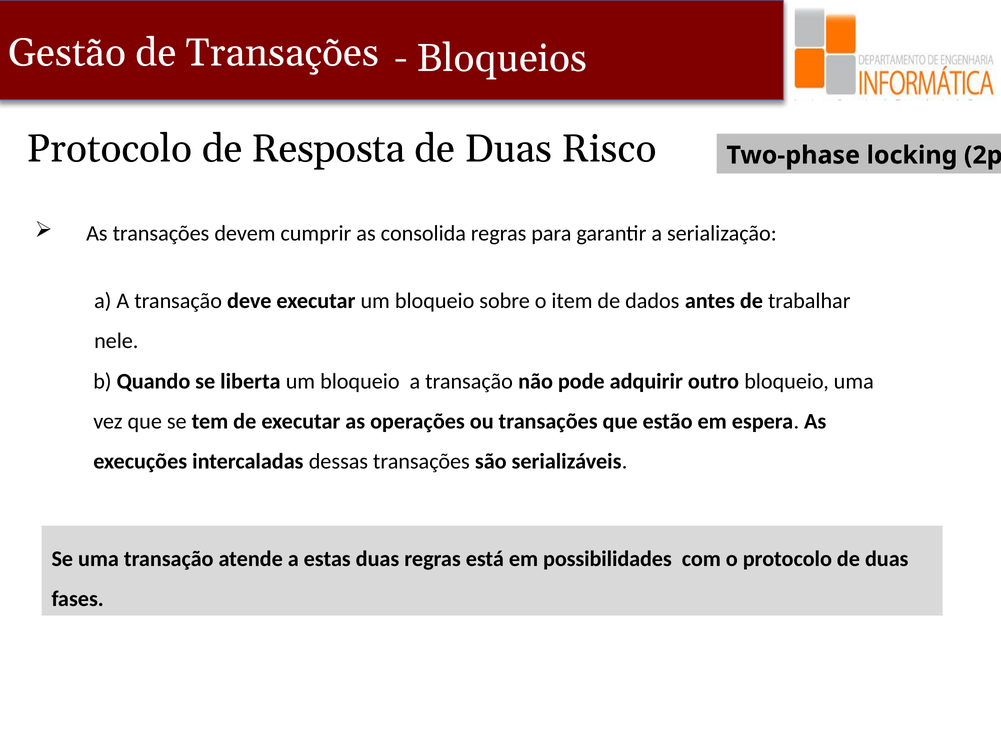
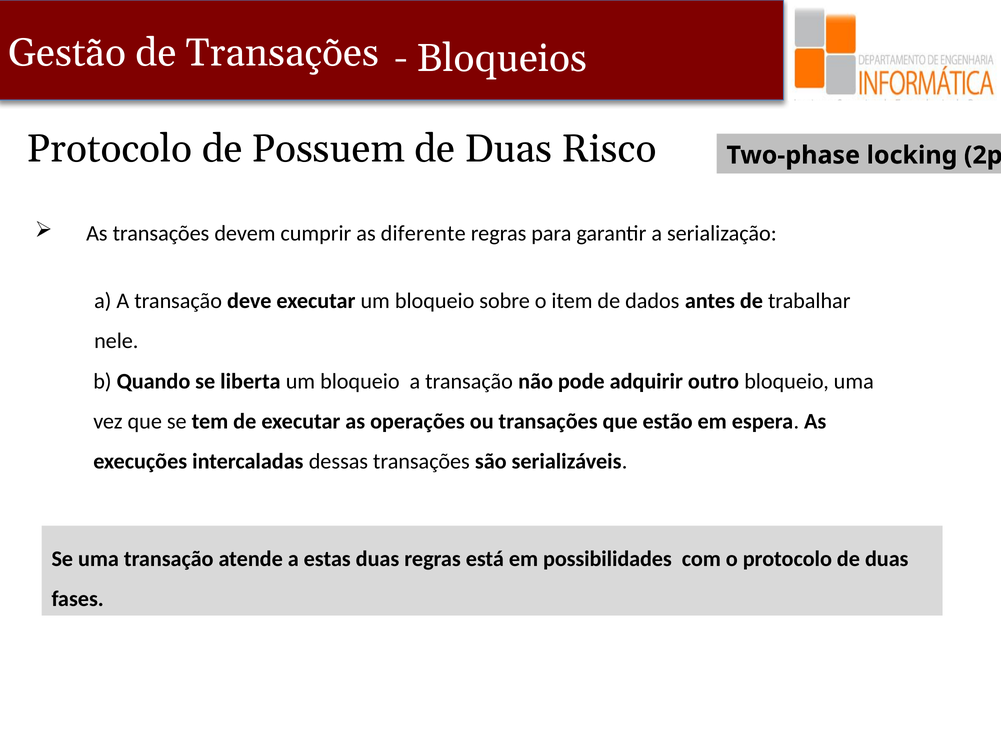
Resposta: Resposta -> Possuem
consolida: consolida -> diferente
